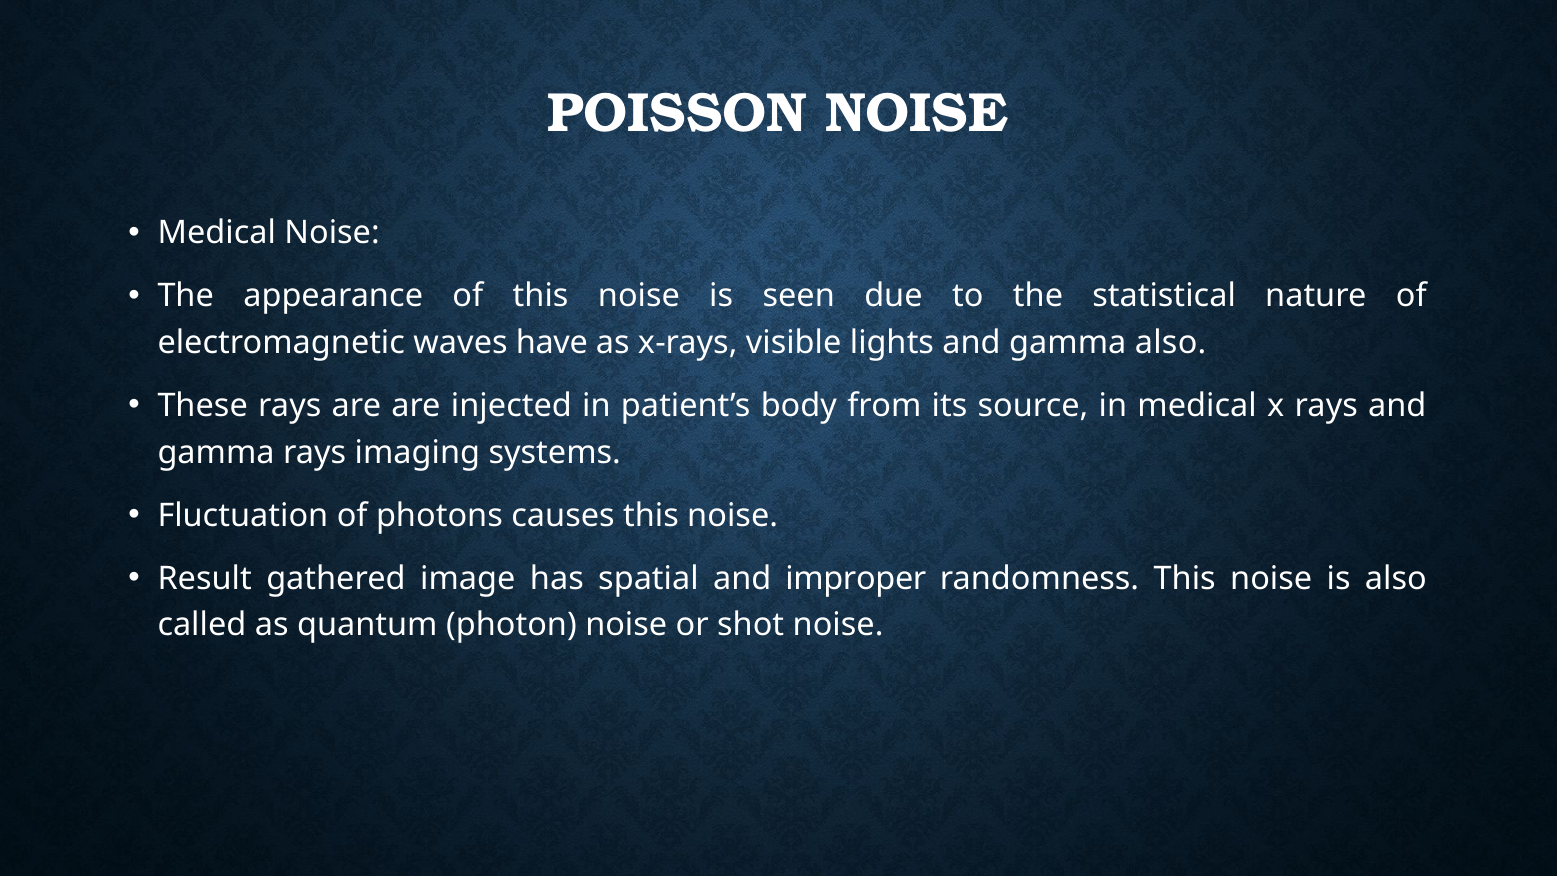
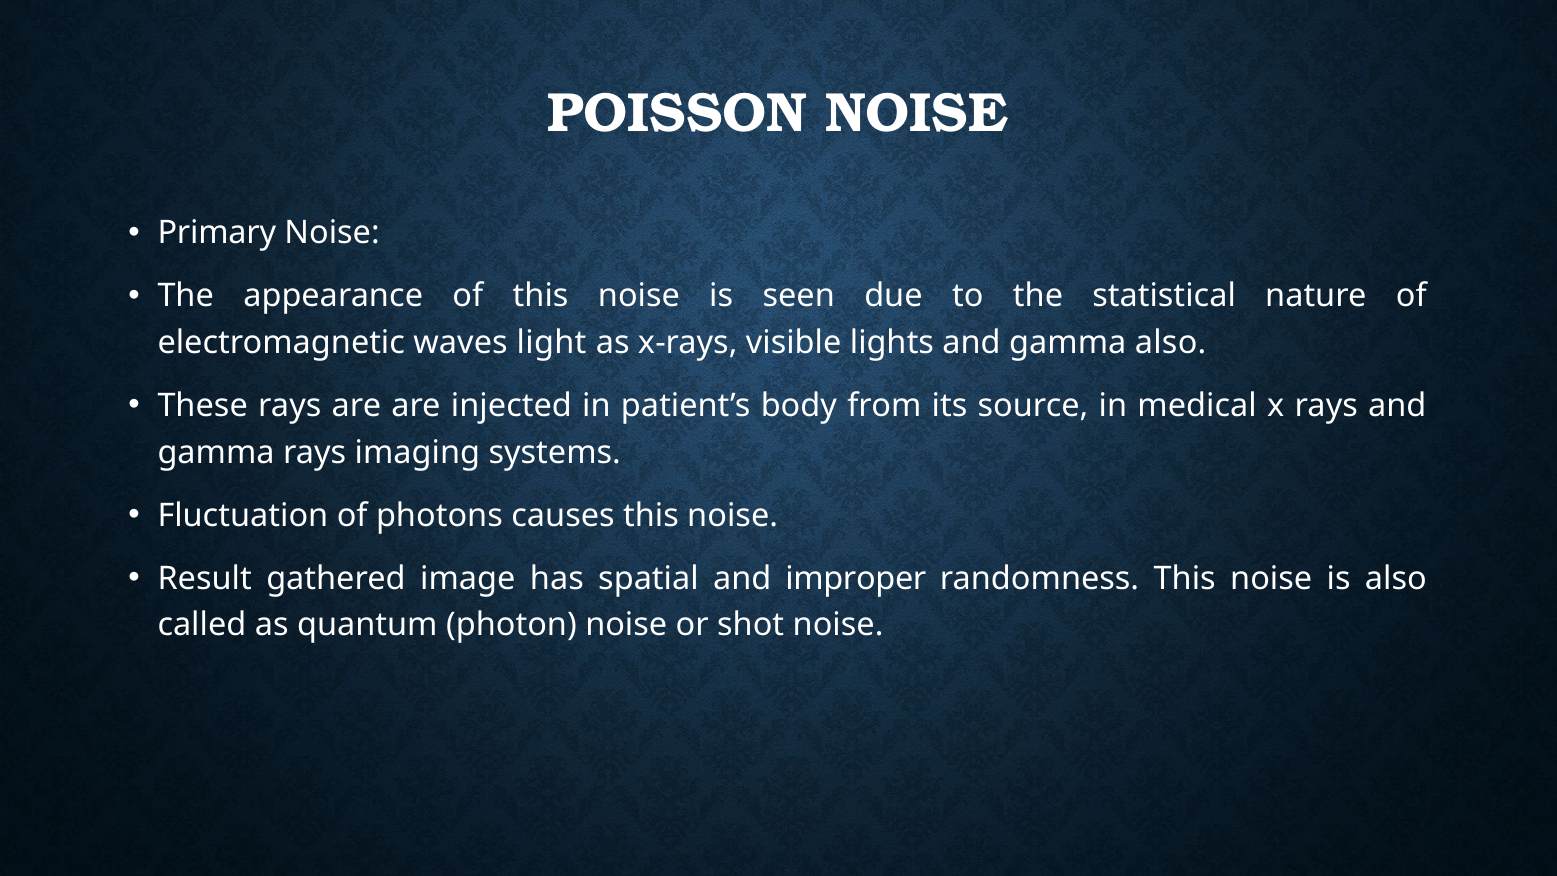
Medical at (217, 233): Medical -> Primary
have: have -> light
